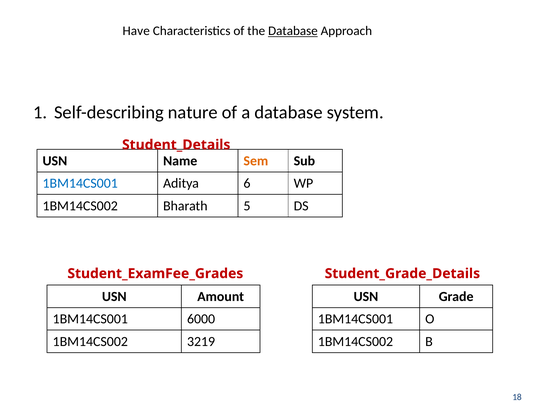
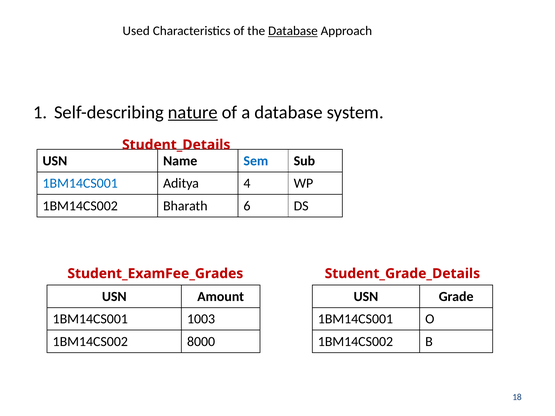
Have: Have -> Used
nature underline: none -> present
Sem colour: orange -> blue
6: 6 -> 4
5: 5 -> 6
6000: 6000 -> 1003
3219: 3219 -> 8000
